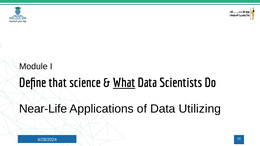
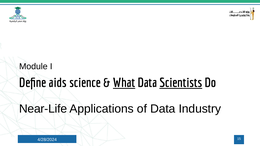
that: that -> aids
Scientists underline: none -> present
Utilizing: Utilizing -> Industry
